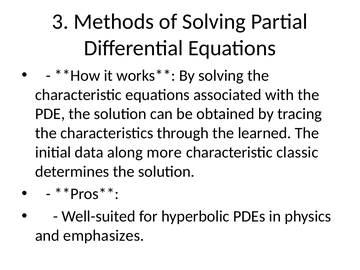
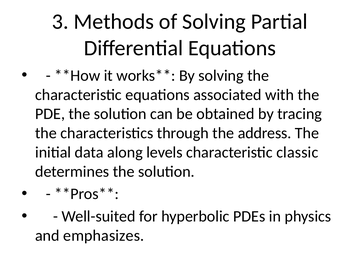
learned: learned -> address
more: more -> levels
